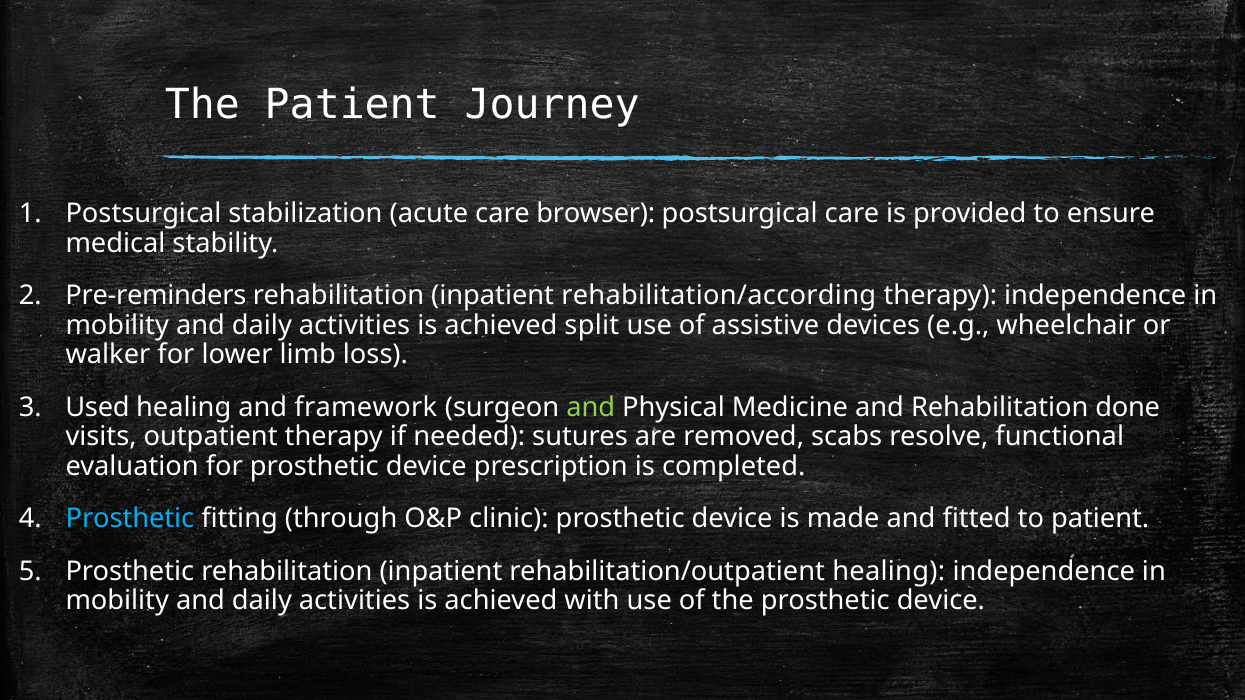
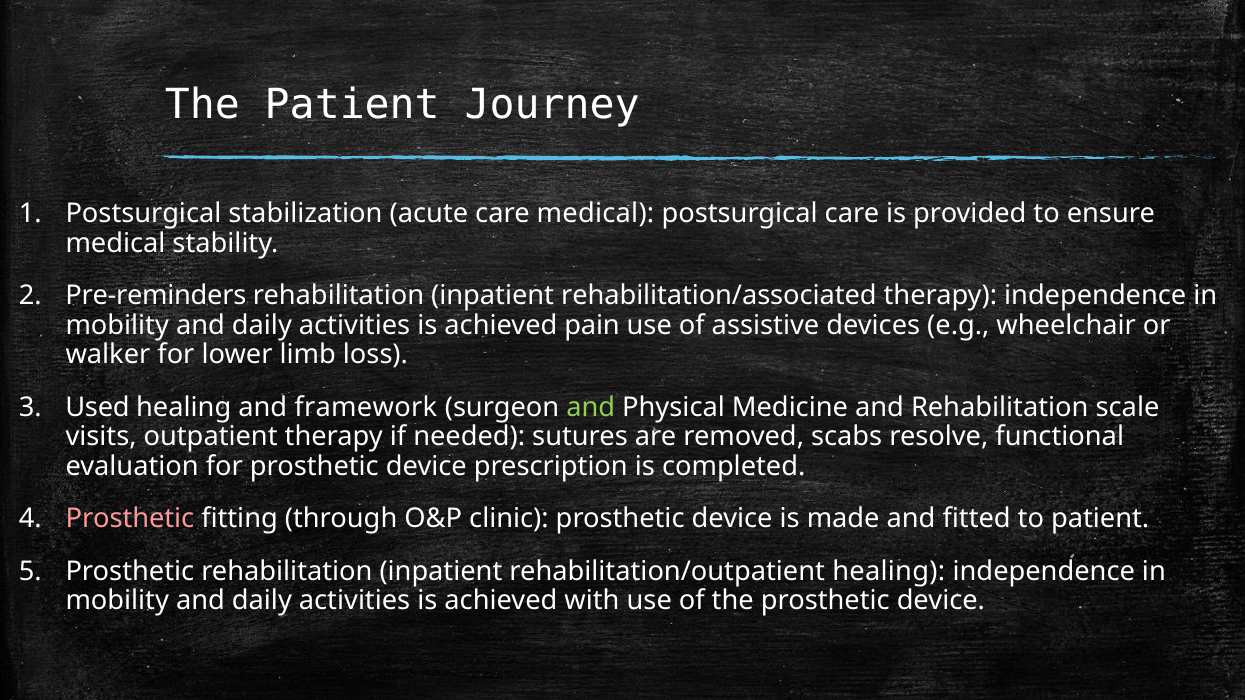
care browser: browser -> medical
rehabilitation/according: rehabilitation/according -> rehabilitation/associated
split: split -> pain
done: done -> scale
Prosthetic at (130, 519) colour: light blue -> pink
